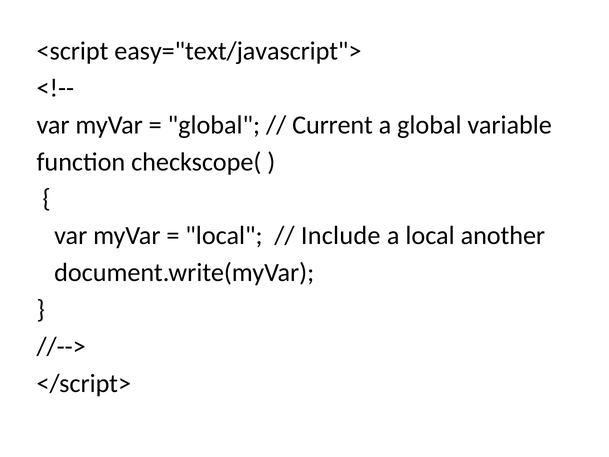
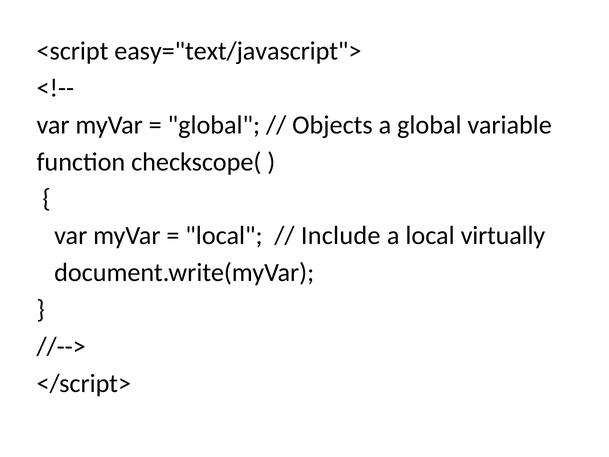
Current: Current -> Objects
another: another -> virtually
